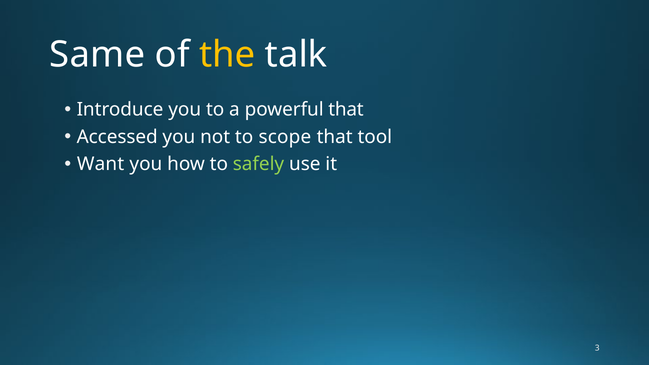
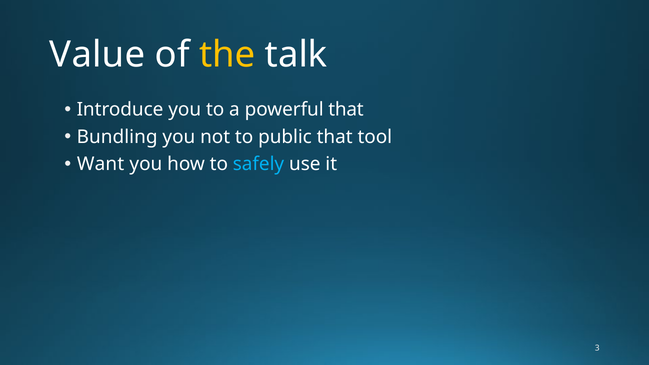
Same: Same -> Value
Accessed: Accessed -> Bundling
scope: scope -> public
safely colour: light green -> light blue
